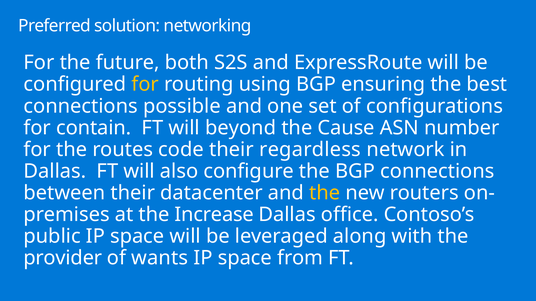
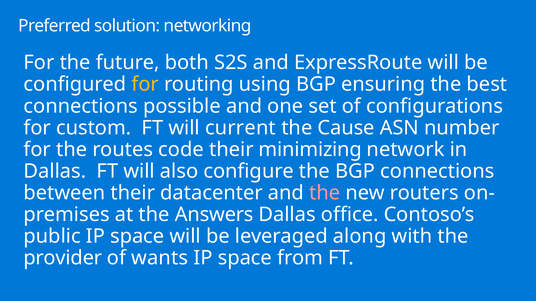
contain: contain -> custom
beyond: beyond -> current
regardless: regardless -> minimizing
the at (325, 193) colour: yellow -> pink
Increase: Increase -> Answers
